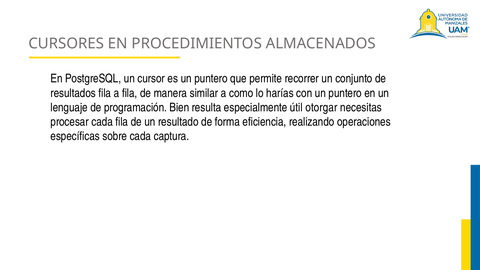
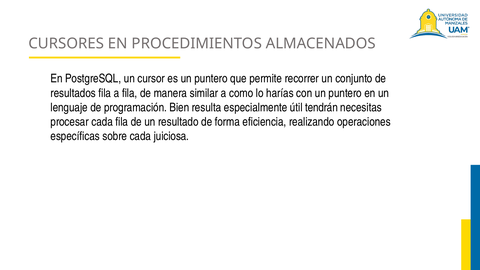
otorgar: otorgar -> tendrán
captura: captura -> juiciosa
